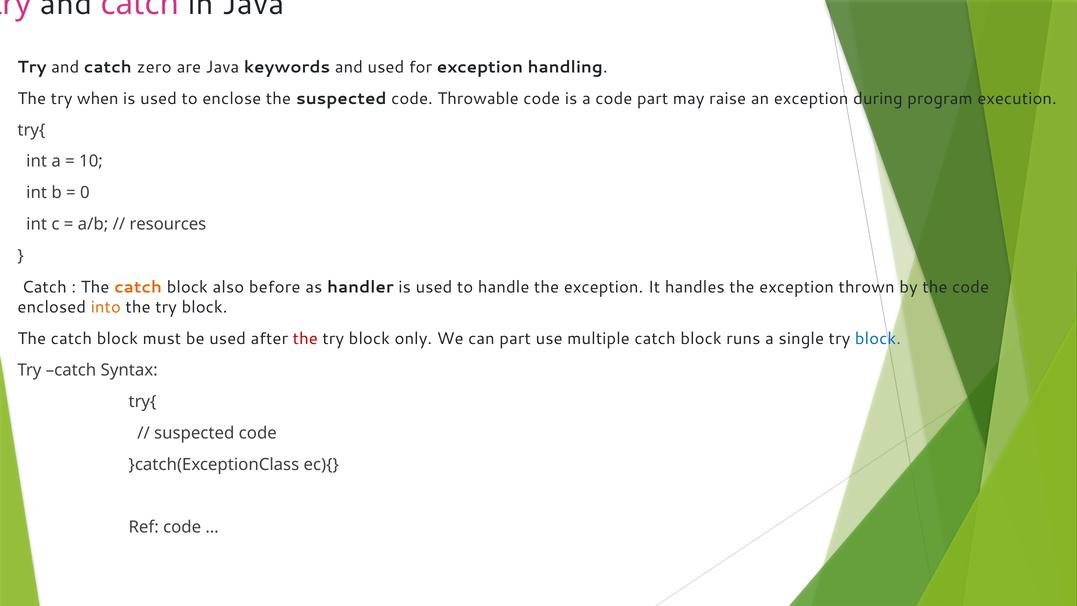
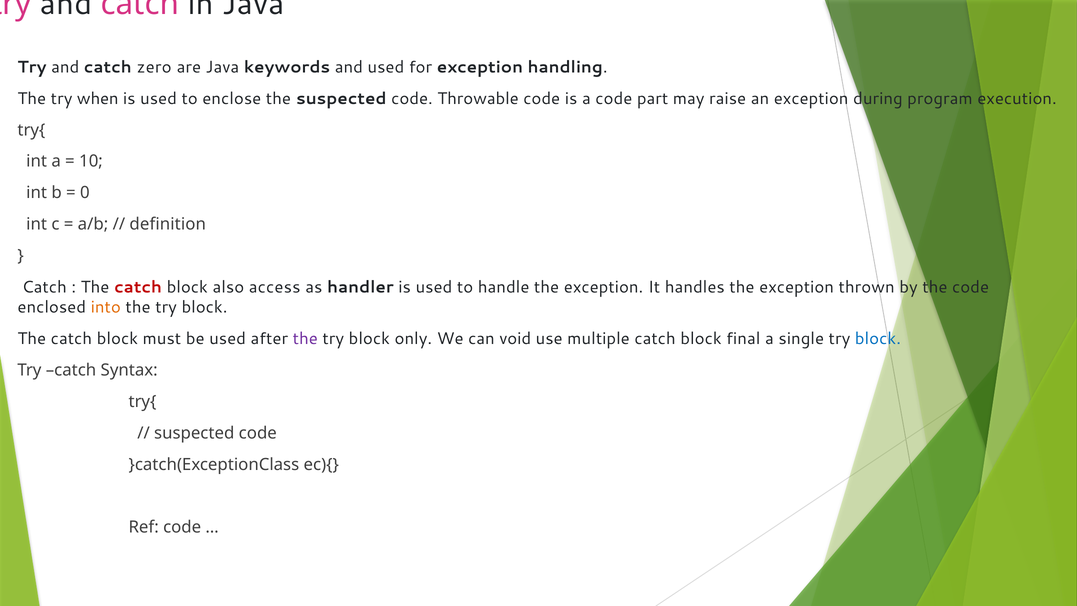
resources: resources -> definition
catch at (138, 287) colour: orange -> red
before: before -> access
the at (305, 339) colour: red -> purple
can part: part -> void
runs: runs -> final
